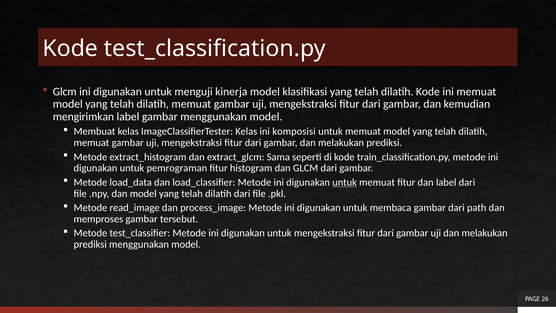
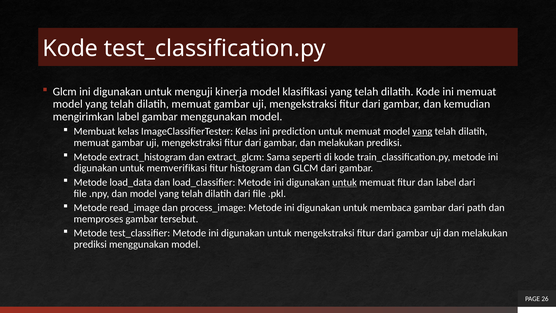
komposisi: komposisi -> prediction
yang at (422, 131) underline: none -> present
pemrograman: pemrograman -> memverifikasi
